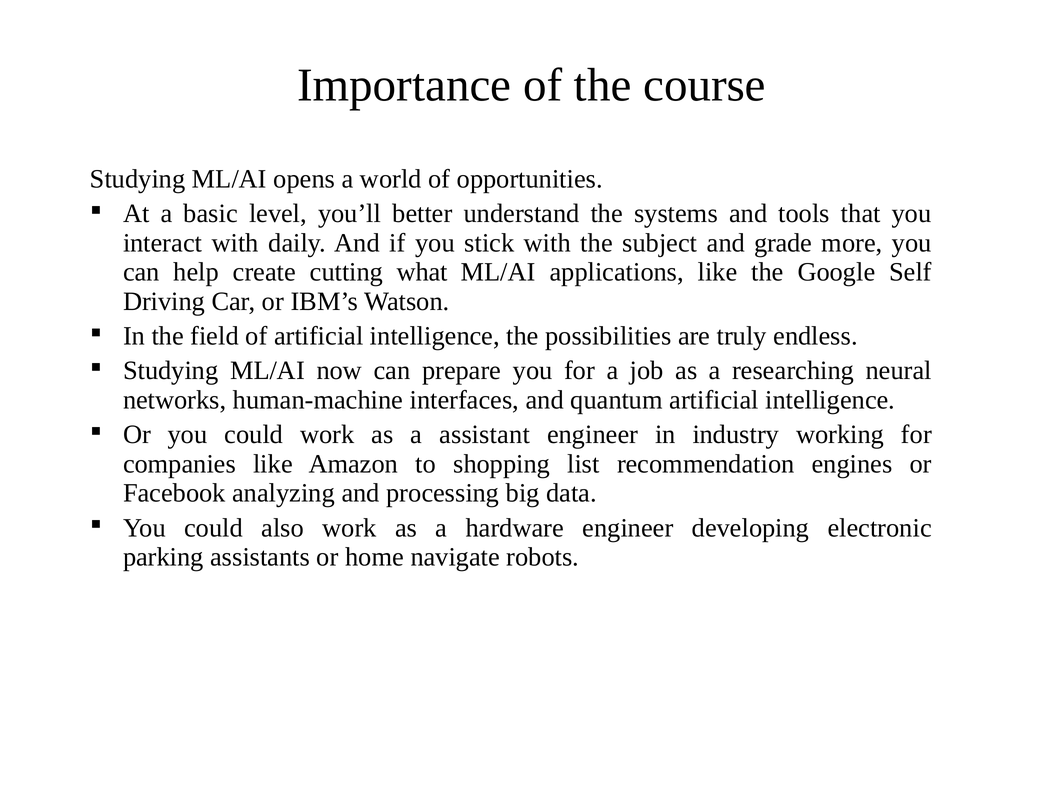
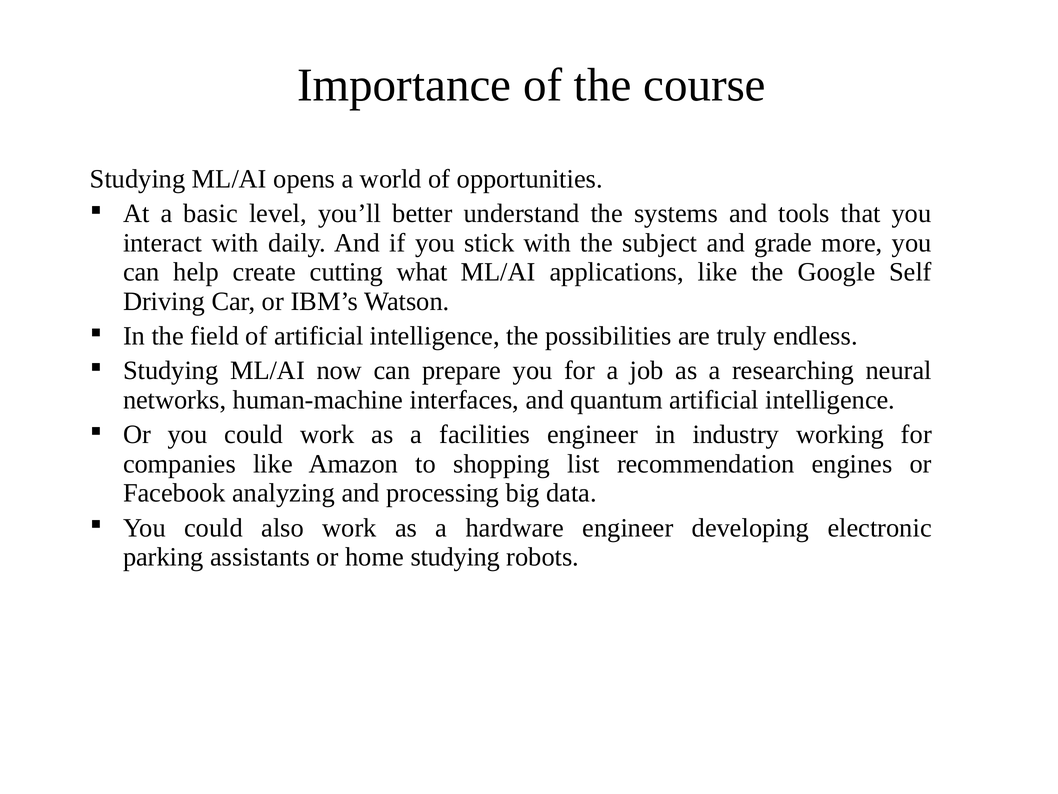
assistant: assistant -> facilities
home navigate: navigate -> studying
